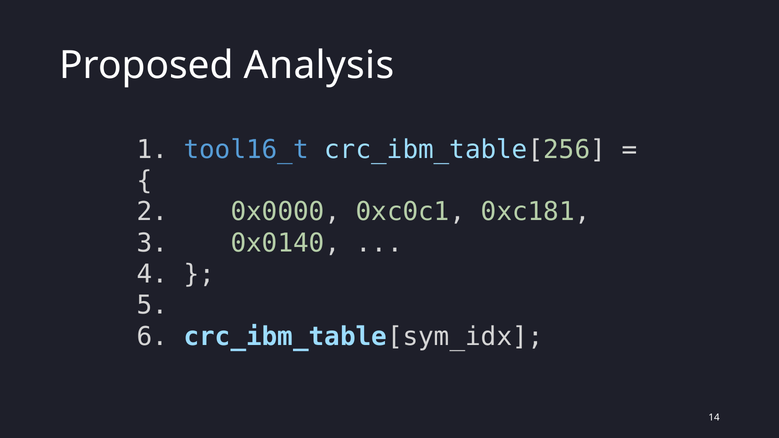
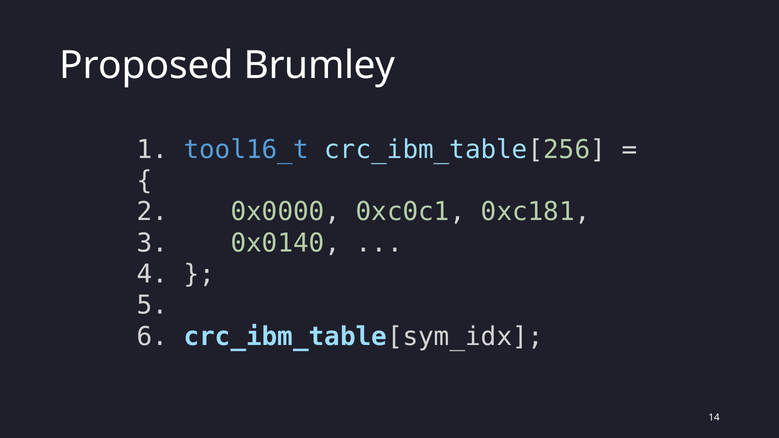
Analysis: Analysis -> Brumley
